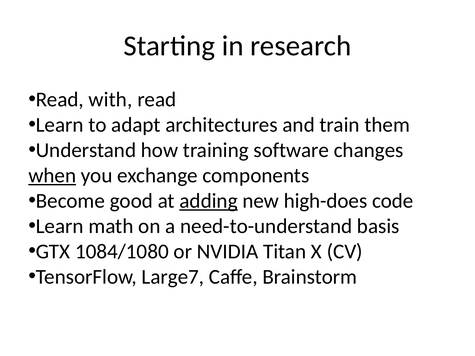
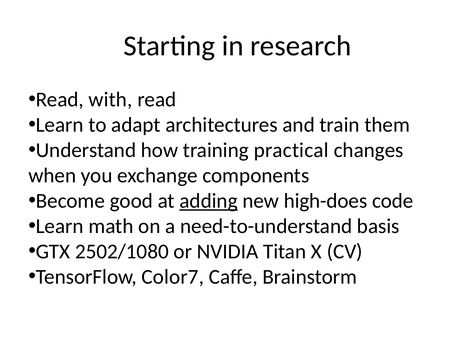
software: software -> practical
when underline: present -> none
1084/1080: 1084/1080 -> 2502/1080
Large7: Large7 -> Color7
